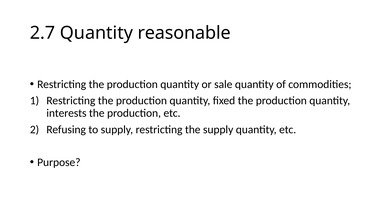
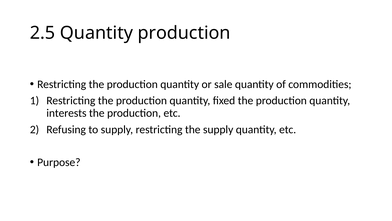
2.7: 2.7 -> 2.5
Quantity reasonable: reasonable -> production
